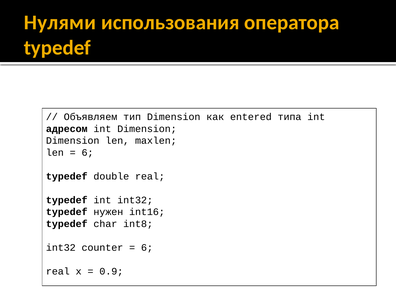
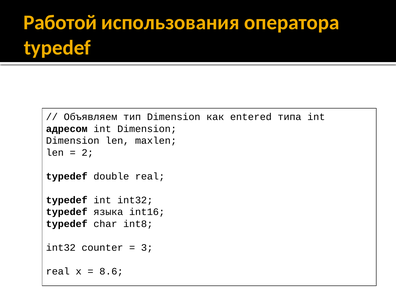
Нулями: Нулями -> Работой
6 at (88, 152): 6 -> 2
нужен: нужен -> языка
6 at (147, 248): 6 -> 3
0.9: 0.9 -> 8.6
